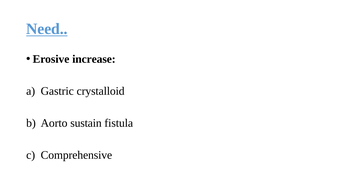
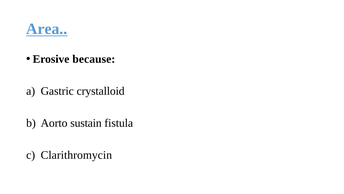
Need: Need -> Area
increase: increase -> because
Comprehensive: Comprehensive -> Clarithromycin
